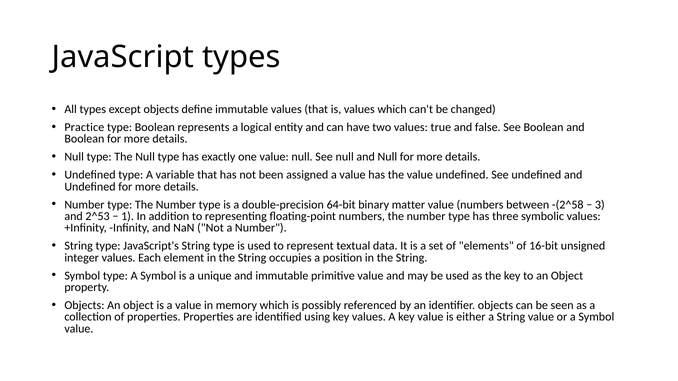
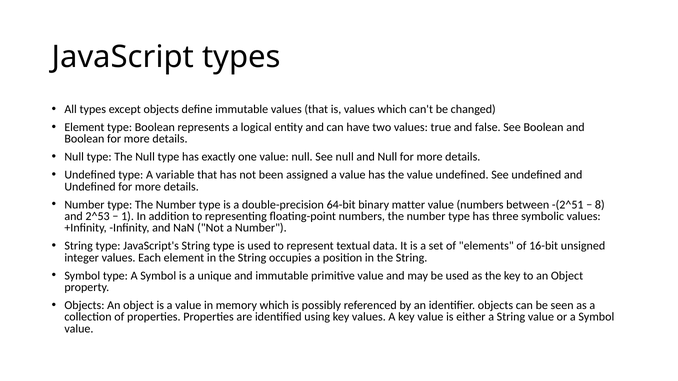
Practice at (84, 127): Practice -> Element
-(2^58: -(2^58 -> -(2^51
3: 3 -> 8
